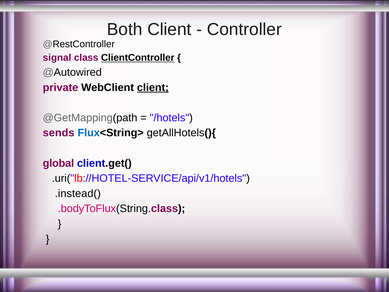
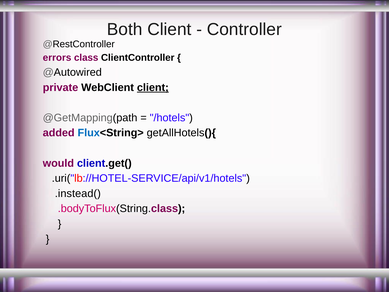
signal: signal -> errors
ClientController underline: present -> none
sends: sends -> added
global: global -> would
